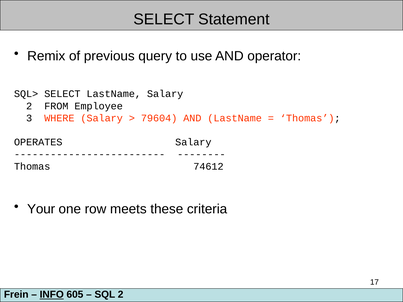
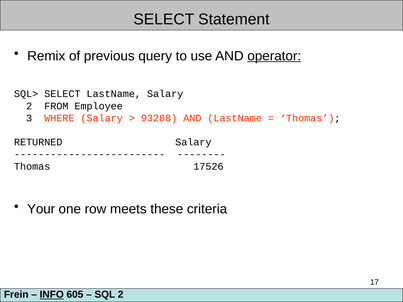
operator underline: none -> present
79604: 79604 -> 93288
OPERATES: OPERATES -> RETURNED
74612: 74612 -> 17526
